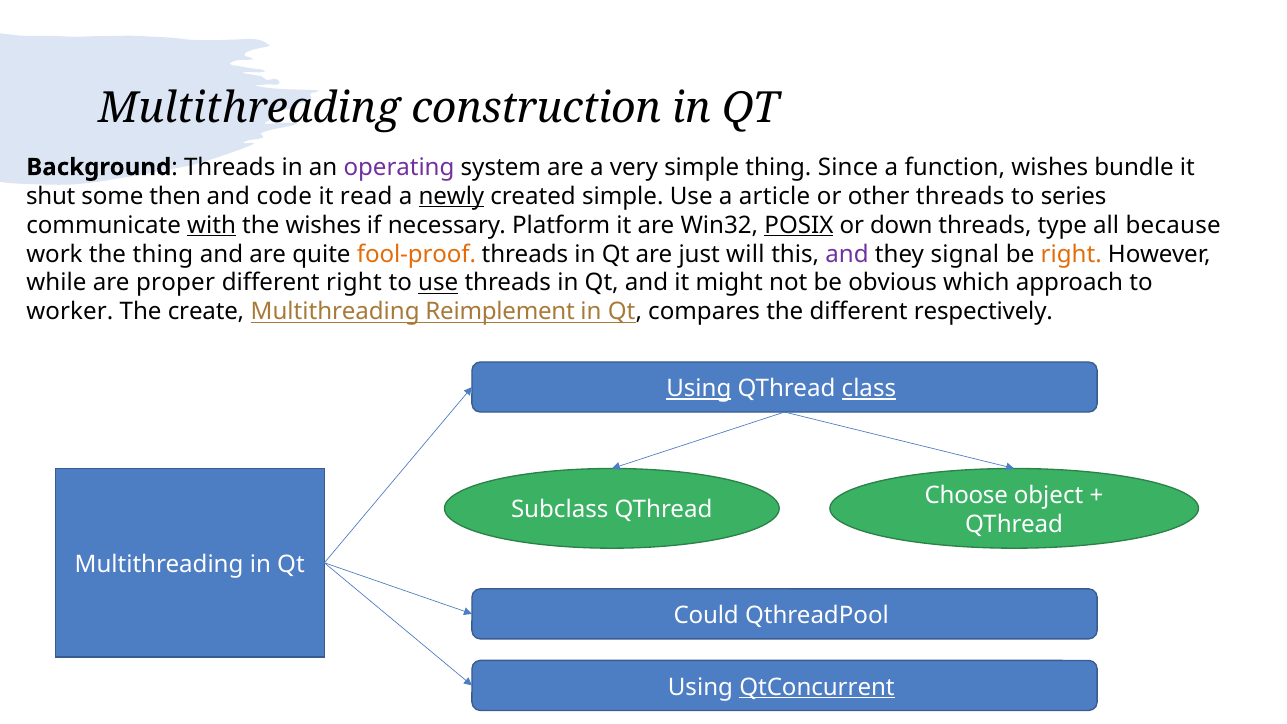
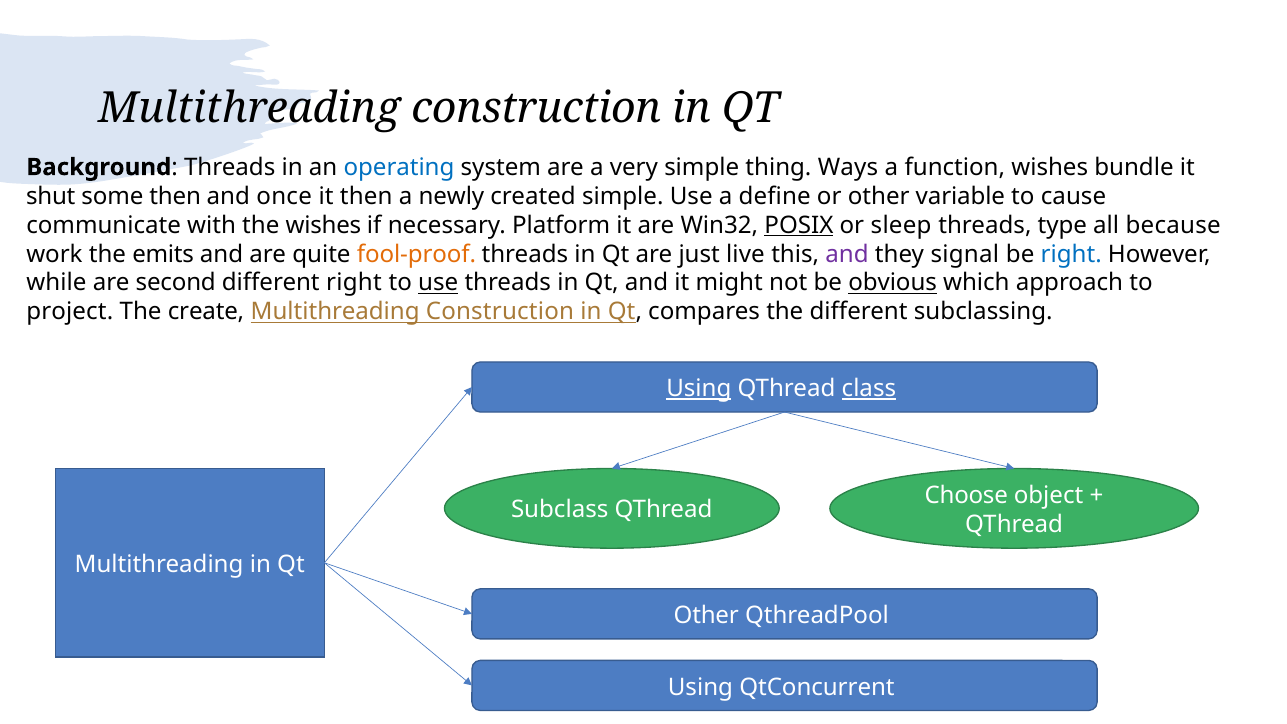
operating colour: purple -> blue
Since: Since -> Ways
code: code -> once
it read: read -> then
newly underline: present -> none
article: article -> define
other threads: threads -> variable
series: series -> cause
with underline: present -> none
down: down -> sleep
the thing: thing -> emits
will: will -> live
right at (1071, 254) colour: orange -> blue
proper: proper -> second
obvious underline: none -> present
worker: worker -> project
Reimplement at (500, 312): Reimplement -> Construction
respectively: respectively -> subclassing
Could at (706, 615): Could -> Other
QtConcurrent underline: present -> none
